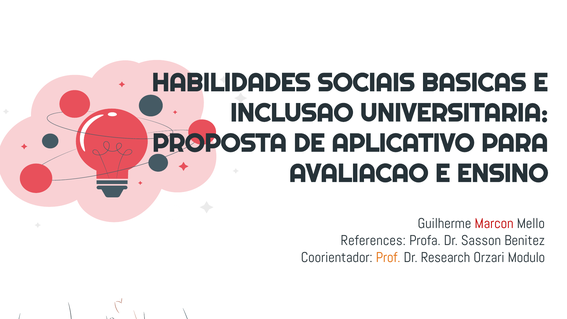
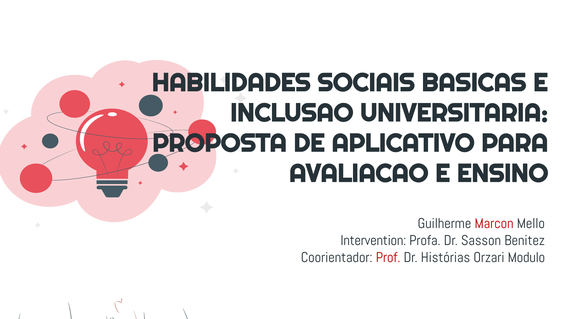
References: References -> Intervention
Prof colour: orange -> red
Research: Research -> Histórias
